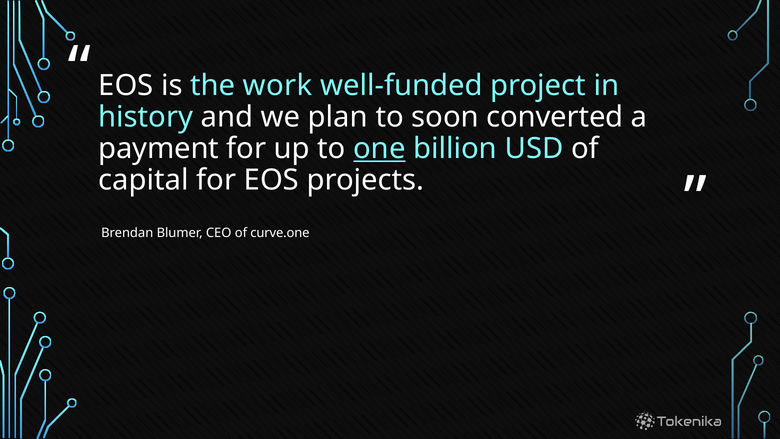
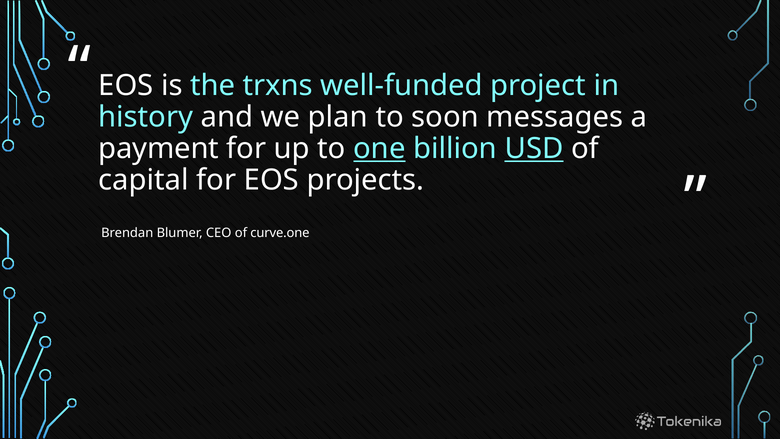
work: work -> trxns
converted: converted -> messages
USD underline: none -> present
